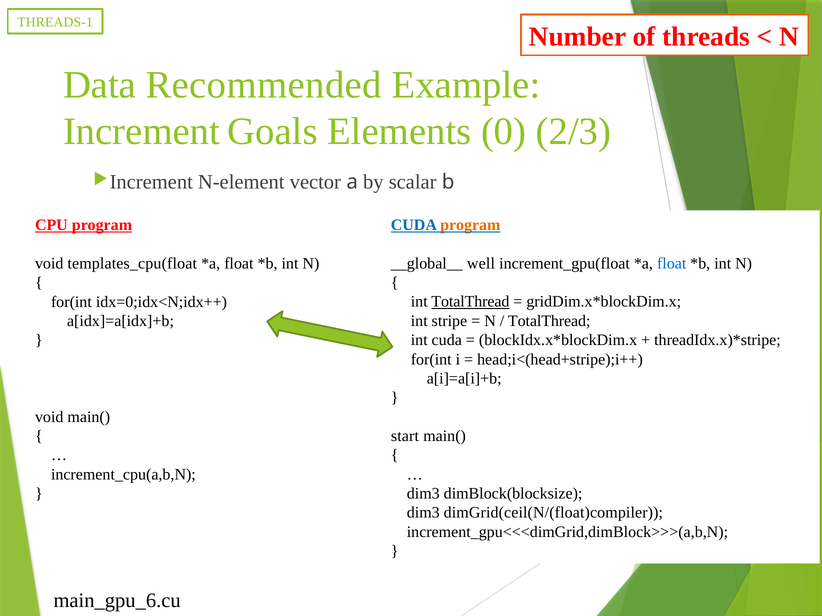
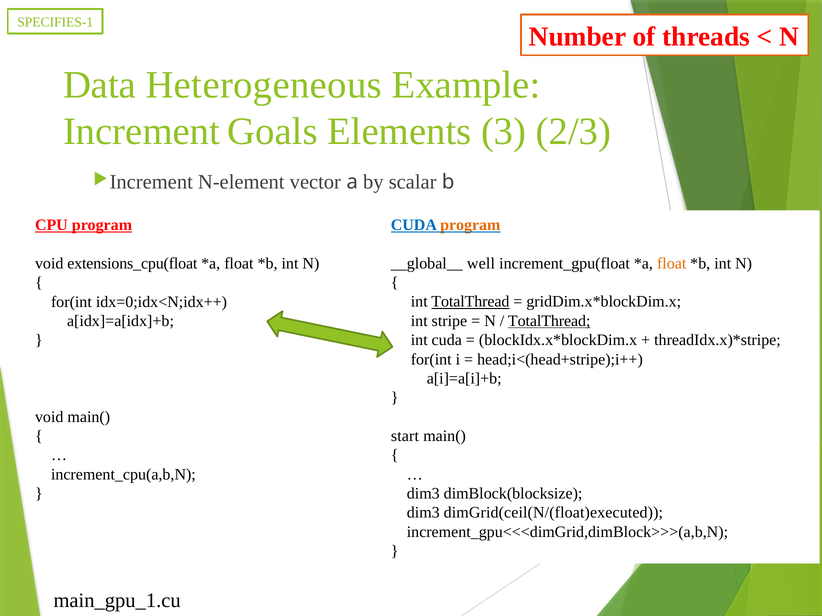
THREADS-1: THREADS-1 -> SPECIFIES-1
Recommended: Recommended -> Heterogeneous
0: 0 -> 3
float at (672, 264) colour: blue -> orange
templates_cpu(float: templates_cpu(float -> extensions_cpu(float
TotalThread at (549, 321) underline: none -> present
dimGrid(ceil(N/(float)compiler: dimGrid(ceil(N/(float)compiler -> dimGrid(ceil(N/(float)executed
main_gpu_6.cu: main_gpu_6.cu -> main_gpu_1.cu
